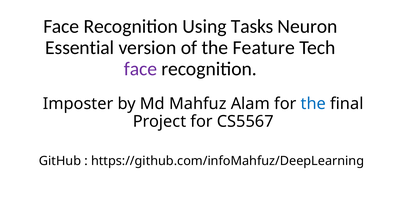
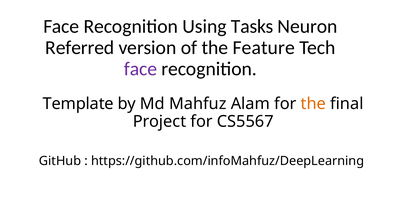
Essential: Essential -> Referred
Imposter: Imposter -> Template
the at (313, 104) colour: blue -> orange
